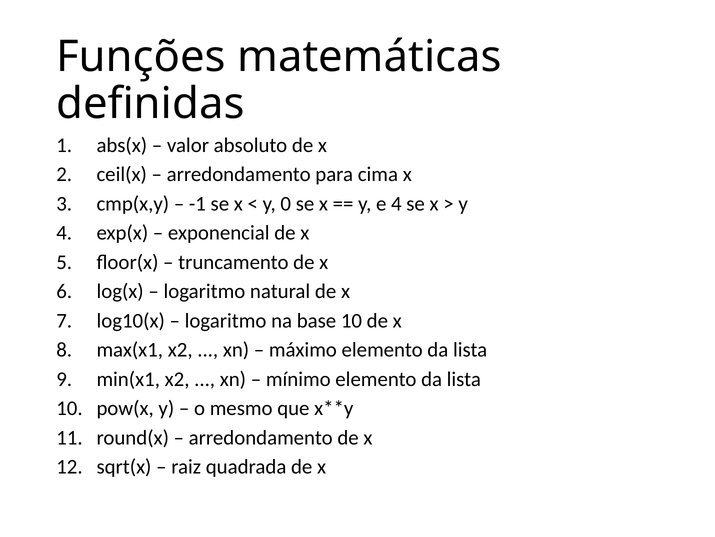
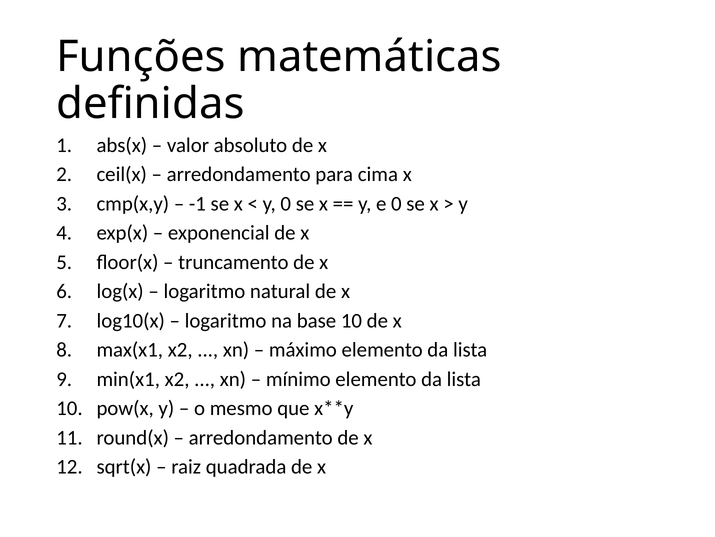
e 4: 4 -> 0
